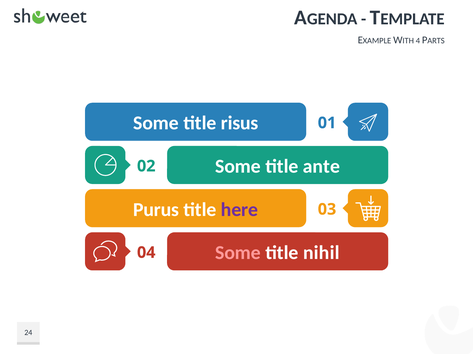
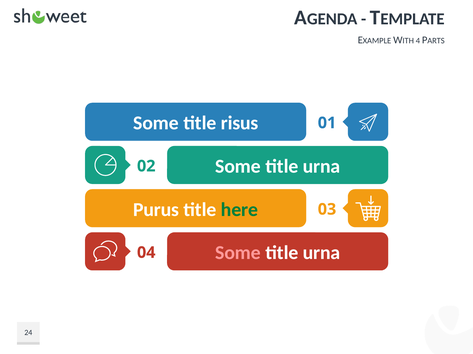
02 Some title ante: ante -> urna
here colour: purple -> green
nihil at (321, 253): nihil -> urna
